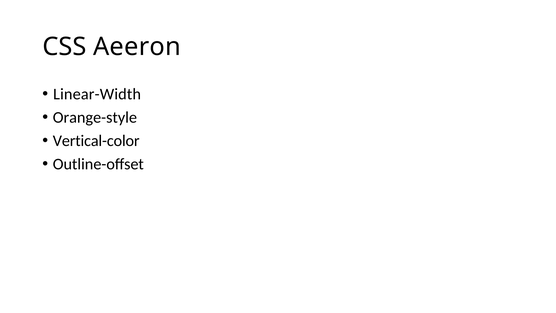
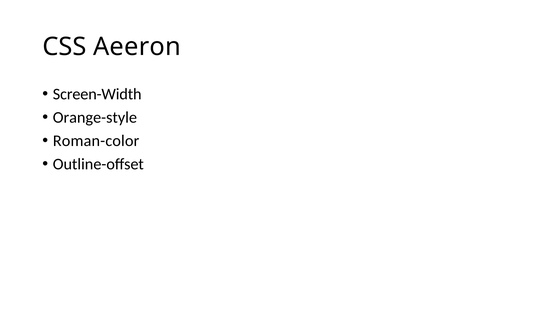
Linear-Width: Linear-Width -> Screen-Width
Vertical-color: Vertical-color -> Roman-color
